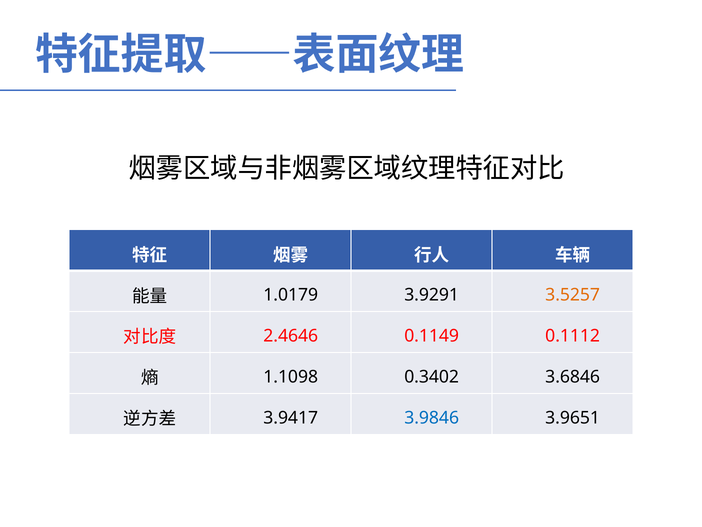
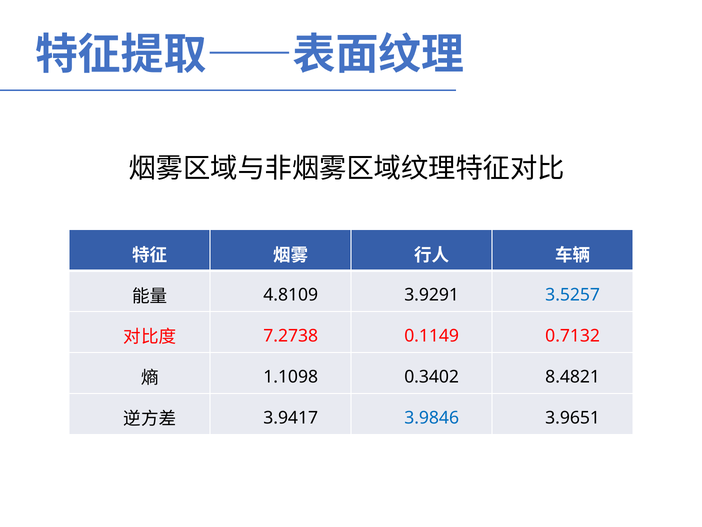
1.0179: 1.0179 -> 4.8109
3.5257 colour: orange -> blue
2.4646: 2.4646 -> 7.2738
0.1112: 0.1112 -> 0.7132
3.6846: 3.6846 -> 8.4821
